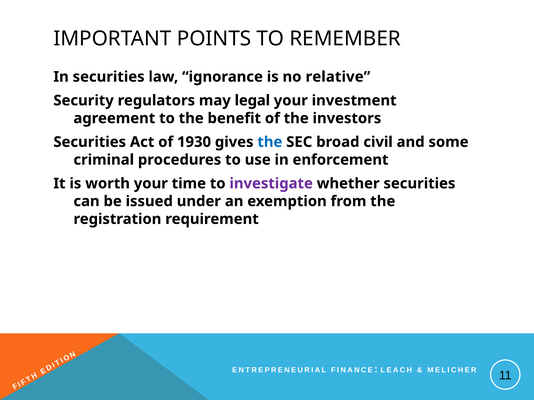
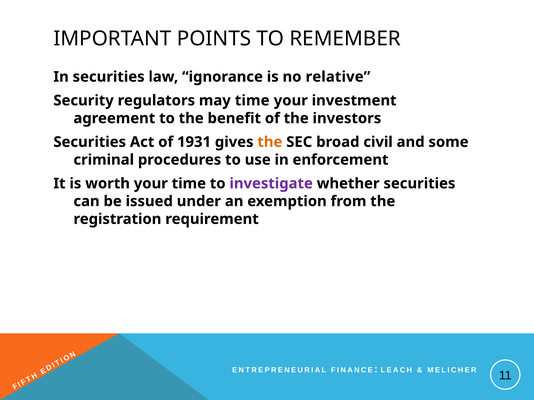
may legal: legal -> time
1930: 1930 -> 1931
the at (270, 142) colour: blue -> orange
